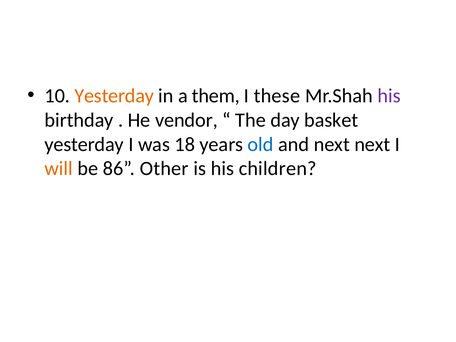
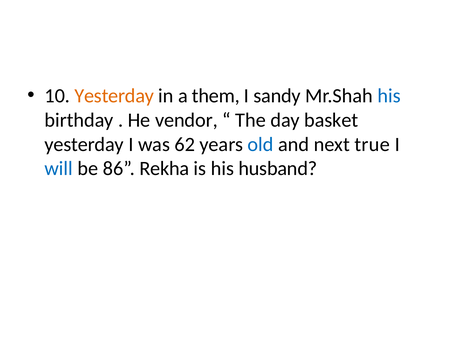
these: these -> sandy
his at (389, 96) colour: purple -> blue
18: 18 -> 62
next next: next -> true
will colour: orange -> blue
Other: Other -> Rekha
children: children -> husband
